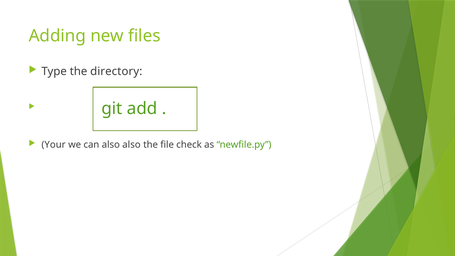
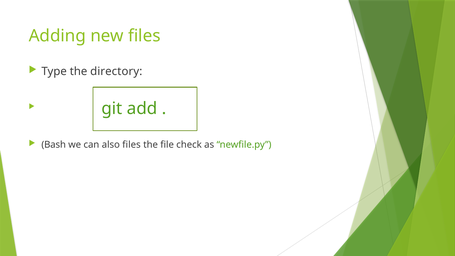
Your: Your -> Bash
also also: also -> files
